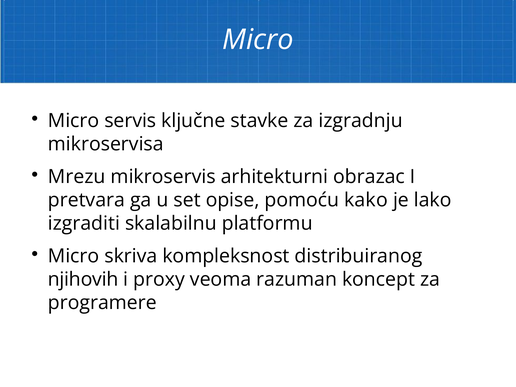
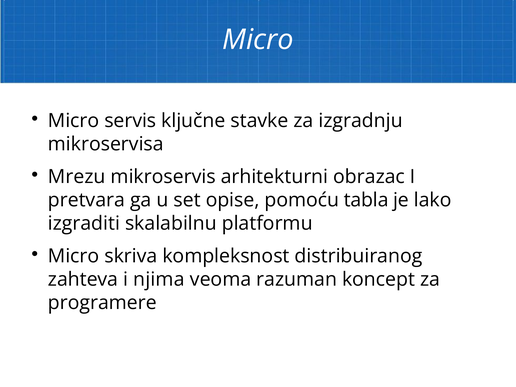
kako: kako -> tabla
njihovih: njihovih -> zahteva
proxy: proxy -> njima
